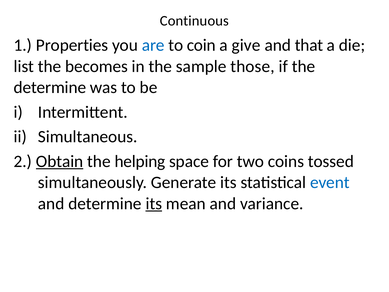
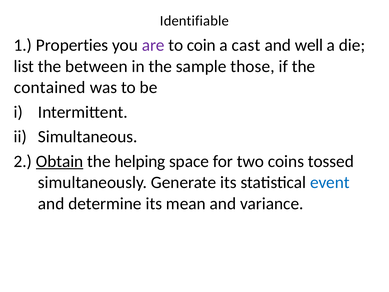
Continuous: Continuous -> Identifiable
are colour: blue -> purple
give: give -> cast
that: that -> well
becomes: becomes -> between
determine at (50, 87): determine -> contained
its at (154, 203) underline: present -> none
